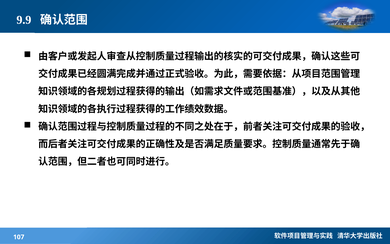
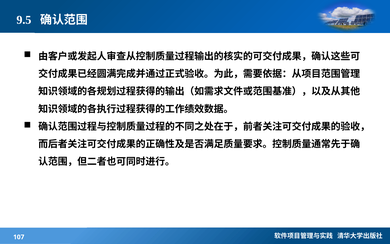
9.9: 9.9 -> 9.5
